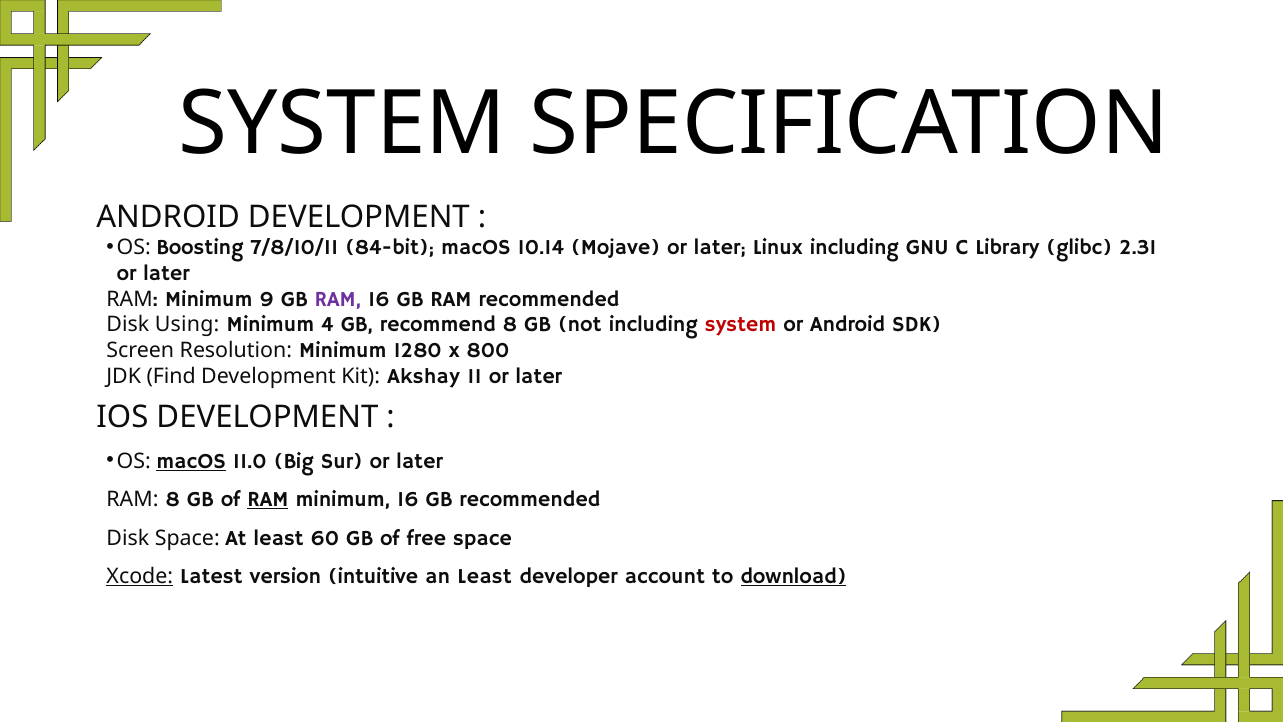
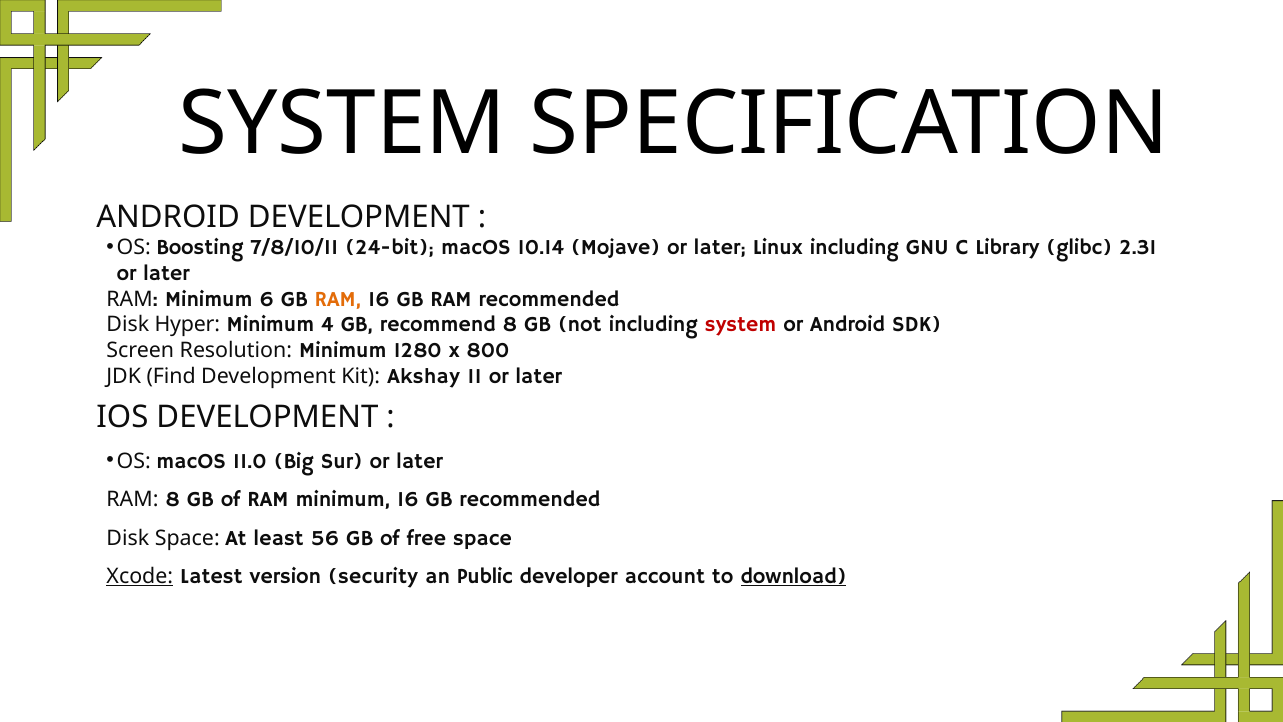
84-bit: 84-bit -> 24-bit
9: 9 -> 6
RAM at (338, 299) colour: purple -> orange
Using: Using -> Hyper
macOS at (191, 461) underline: present -> none
RAM at (268, 499) underline: present -> none
60: 60 -> 56
intuitive: intuitive -> security
an Least: Least -> Public
